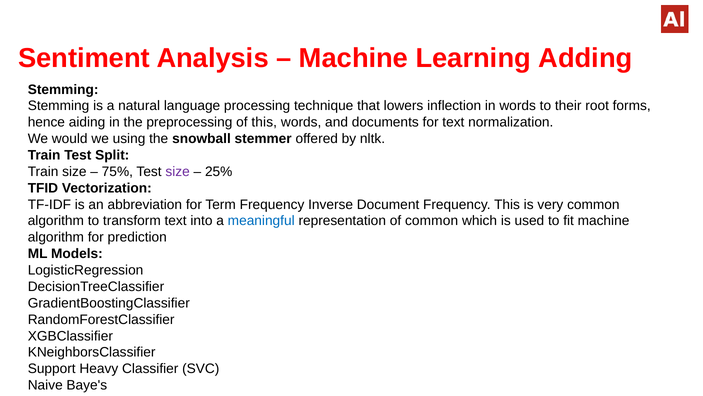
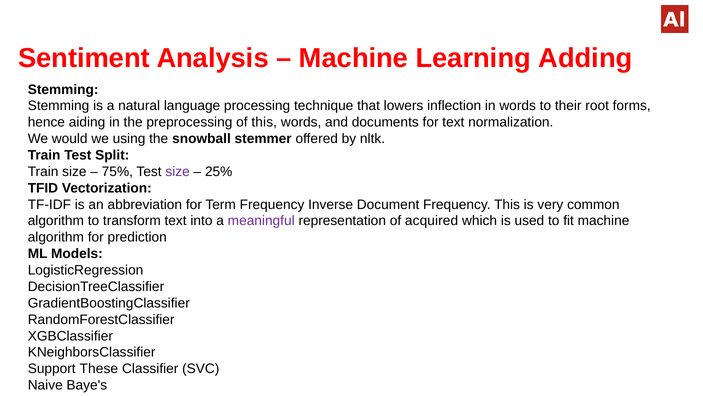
meaningful colour: blue -> purple
of common: common -> acquired
Heavy: Heavy -> These
